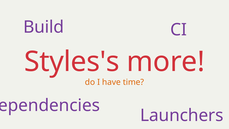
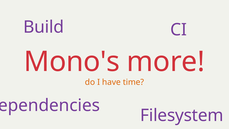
Styles's: Styles's -> Mono's
Launchers: Launchers -> Filesystem
